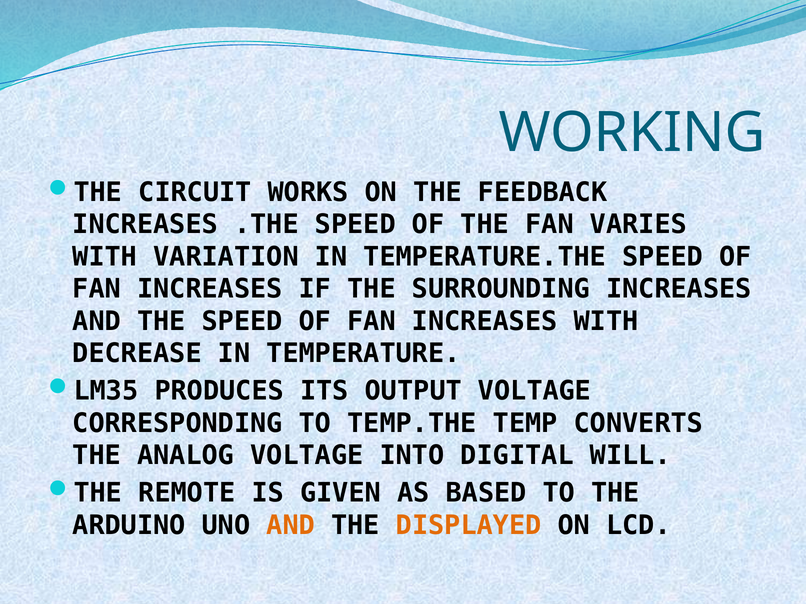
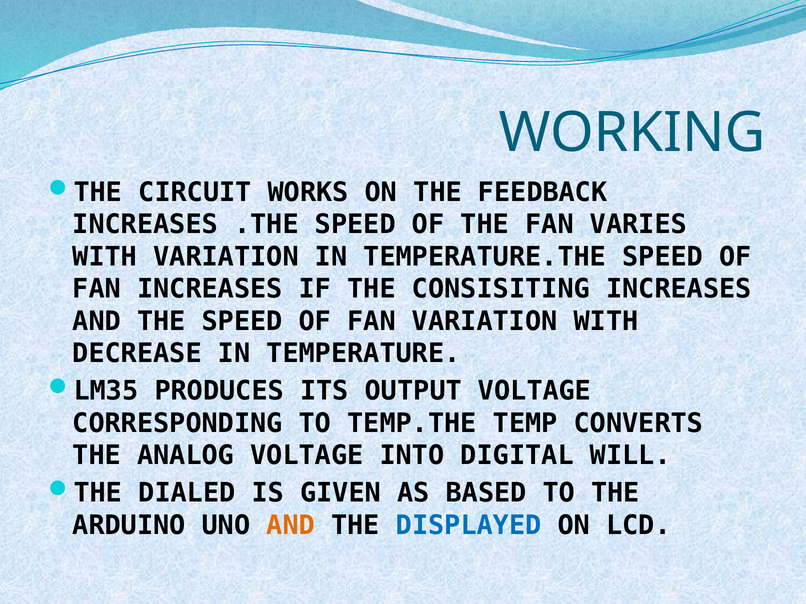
SURROUNDING: SURROUNDING -> CONSISITING
INCREASES at (485, 322): INCREASES -> VARIATION
REMOTE: REMOTE -> DIALED
DISPLAYED colour: orange -> blue
